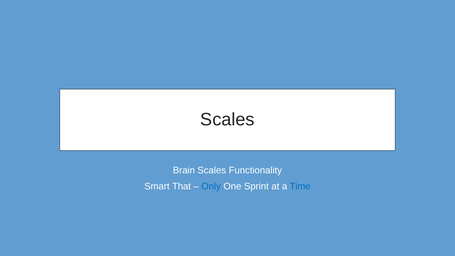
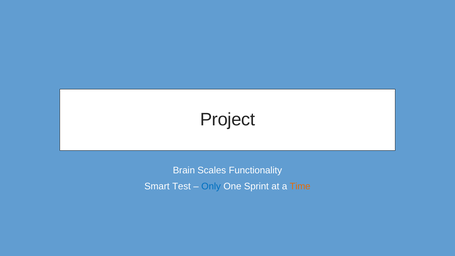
Scales at (227, 120): Scales -> Project
That: That -> Test
Time colour: blue -> orange
